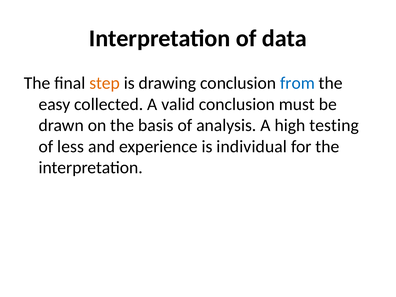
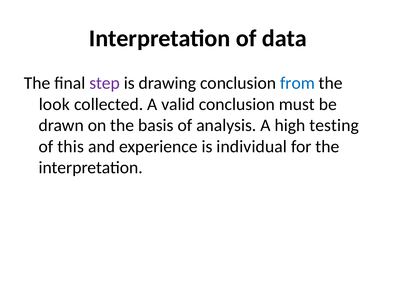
step colour: orange -> purple
easy: easy -> look
less: less -> this
